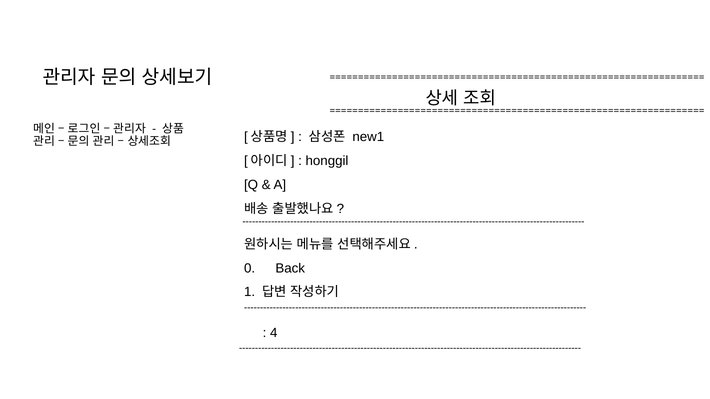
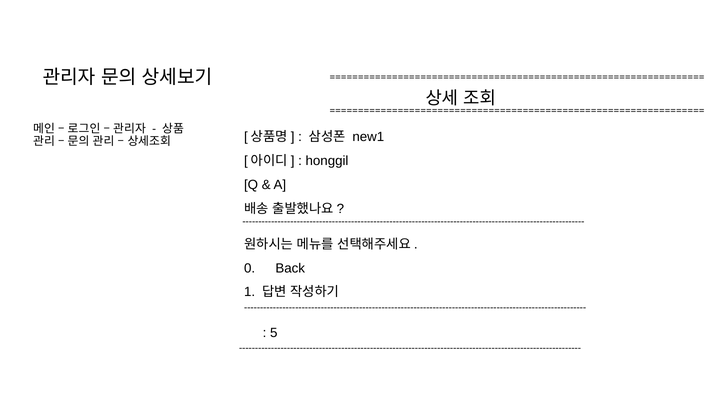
4: 4 -> 5
